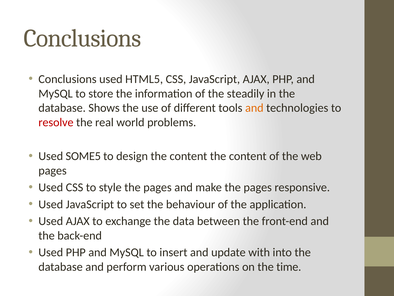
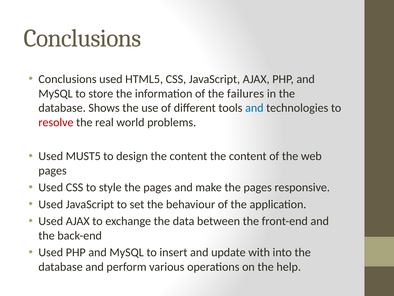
steadily: steadily -> failures
and at (254, 108) colour: orange -> blue
SOME5: SOME5 -> MUST5
time: time -> help
